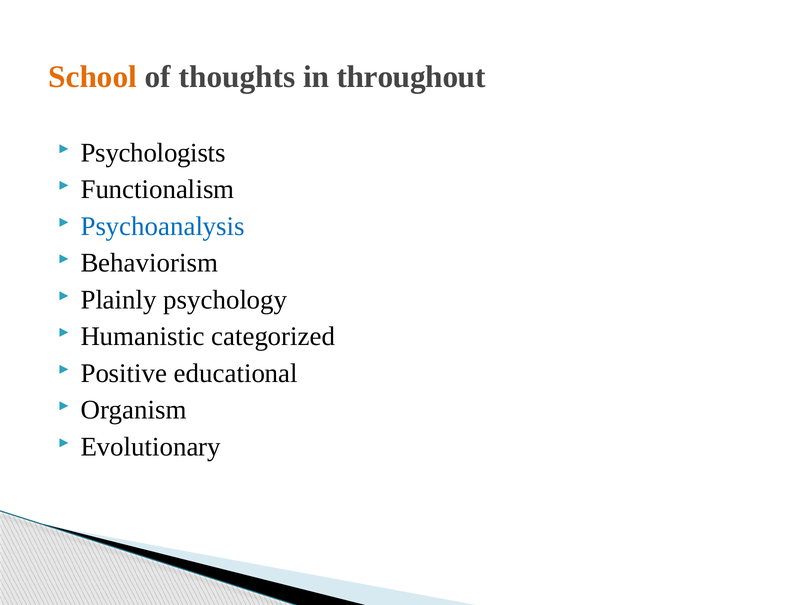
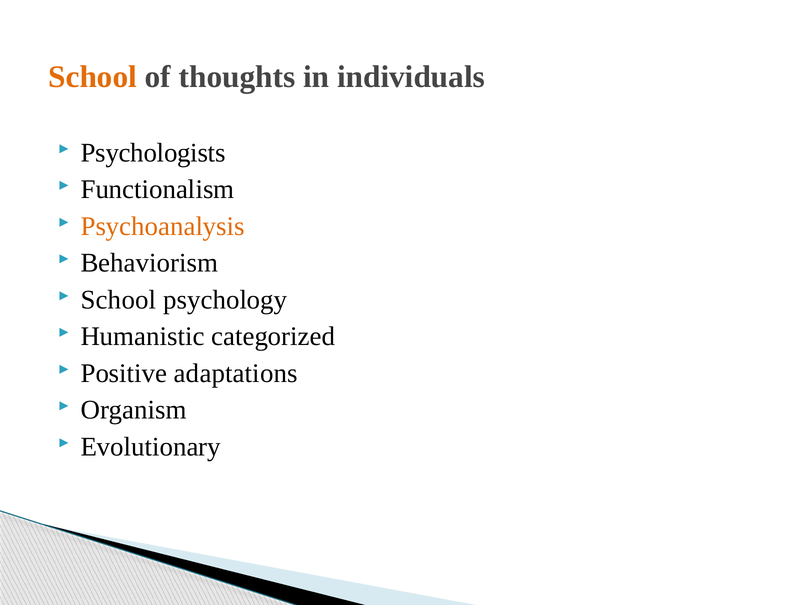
throughout: throughout -> individuals
Psychoanalysis colour: blue -> orange
Plainly at (119, 300): Plainly -> School
educational: educational -> adaptations
